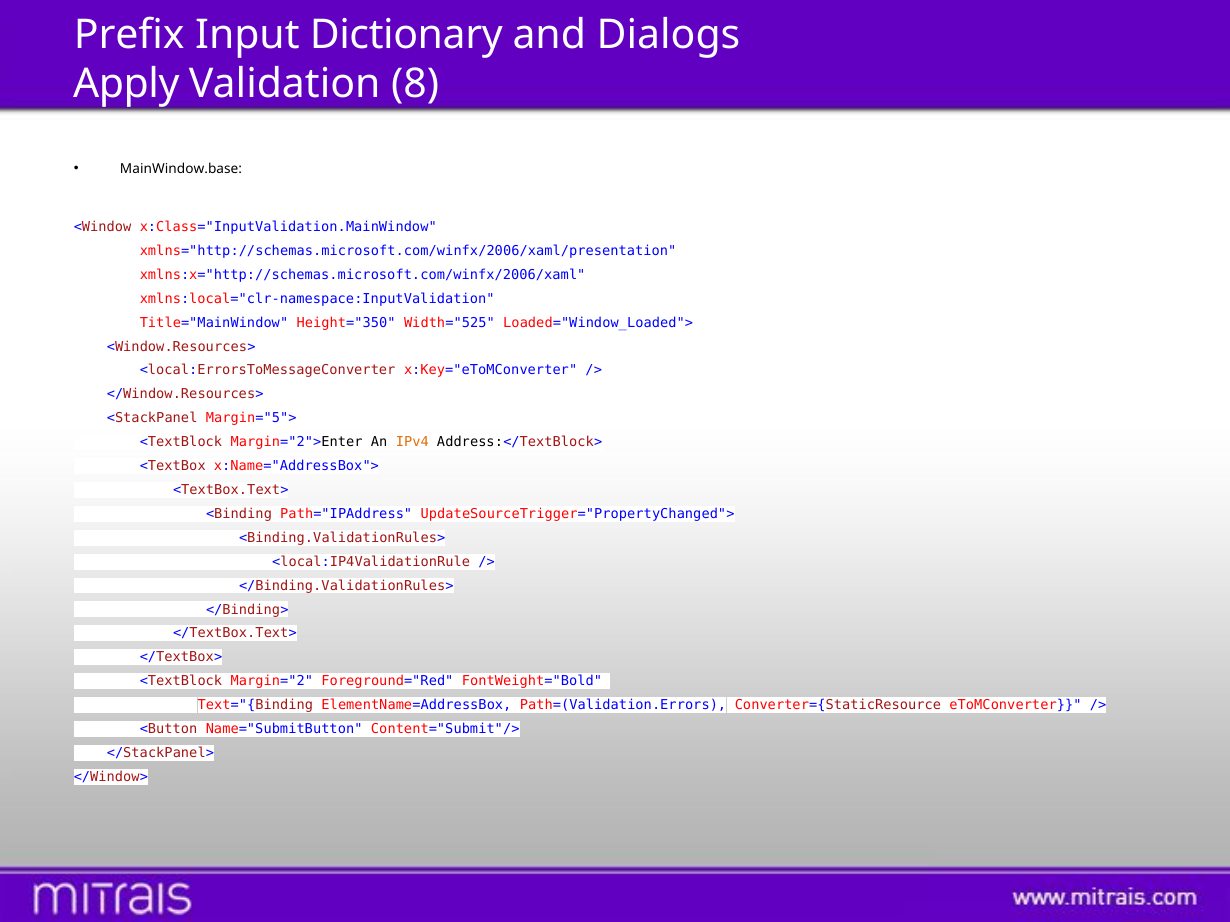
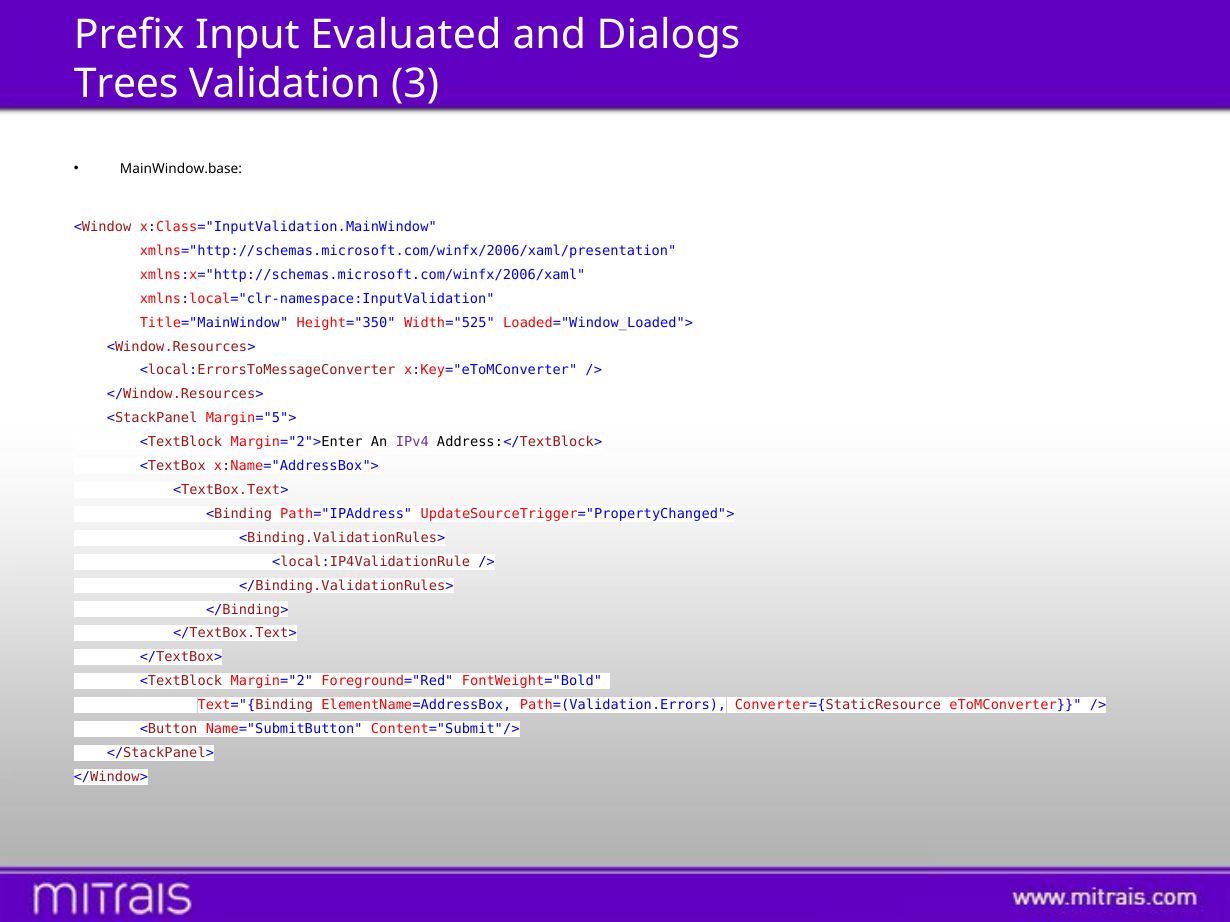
Dictionary: Dictionary -> Evaluated
Apply: Apply -> Trees
8: 8 -> 3
IPv4 colour: orange -> purple
